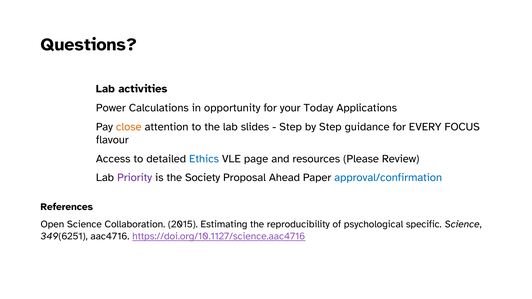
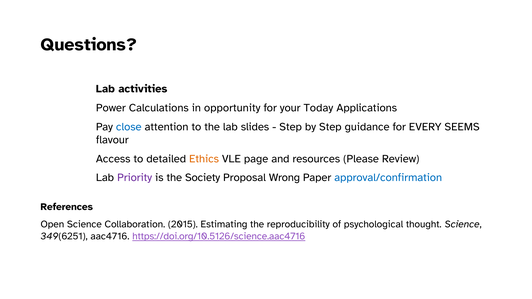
close colour: orange -> blue
FOCUS: FOCUS -> SEEMS
Ethics colour: blue -> orange
Ahead: Ahead -> Wrong
specific: specific -> thought
https://doi.org/10.1127/science.aac4716: https://doi.org/10.1127/science.aac4716 -> https://doi.org/10.5126/science.aac4716
